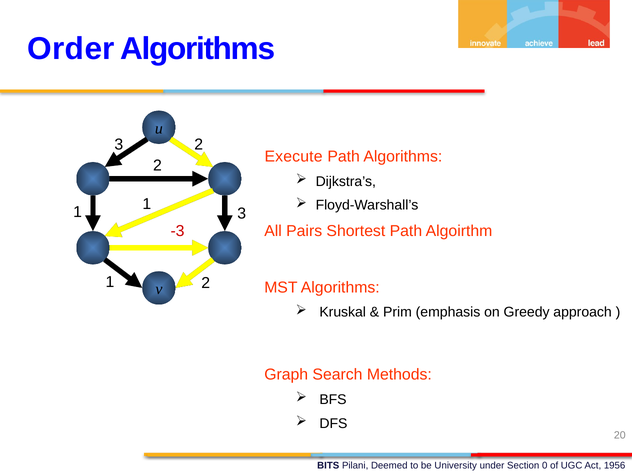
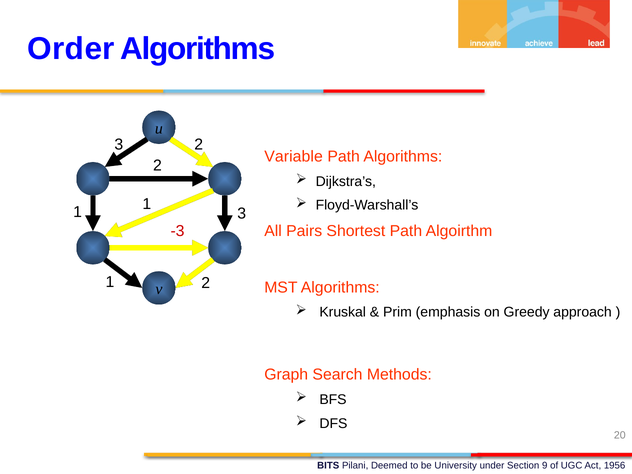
Execute: Execute -> Variable
0: 0 -> 9
